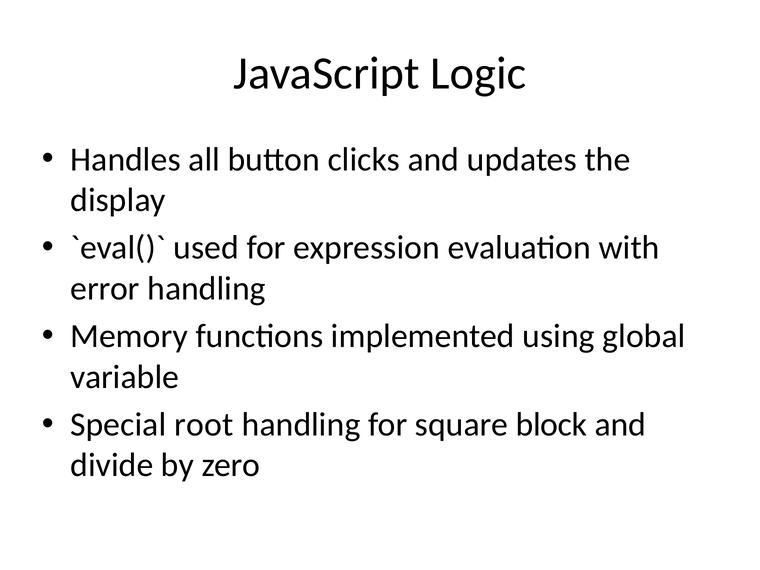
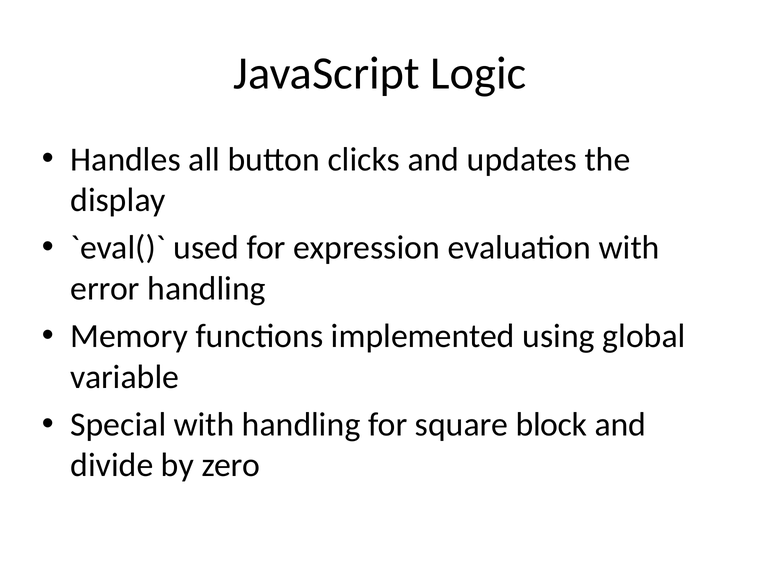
Special root: root -> with
